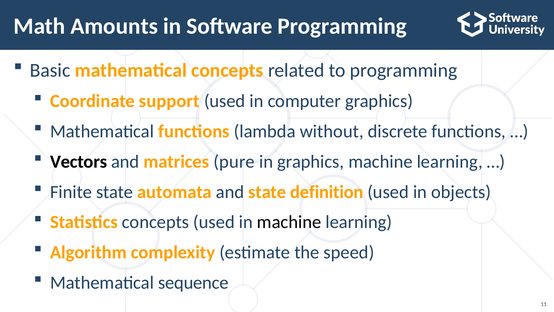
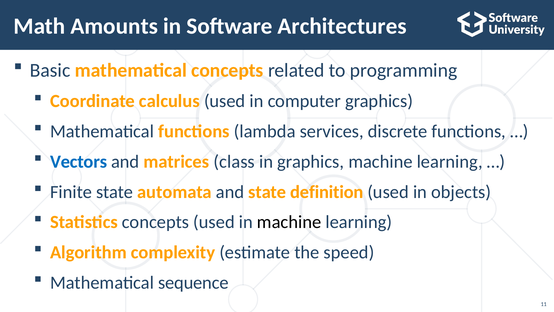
Software Programming: Programming -> Architectures
support: support -> calculus
without: without -> services
Vectors colour: black -> blue
pure: pure -> class
